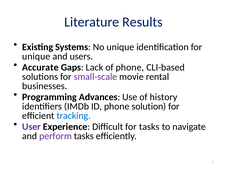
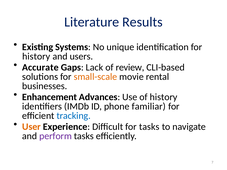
unique at (36, 56): unique -> history
of phone: phone -> review
small-scale colour: purple -> orange
Programming: Programming -> Enhancement
solution: solution -> familiar
User colour: purple -> orange
